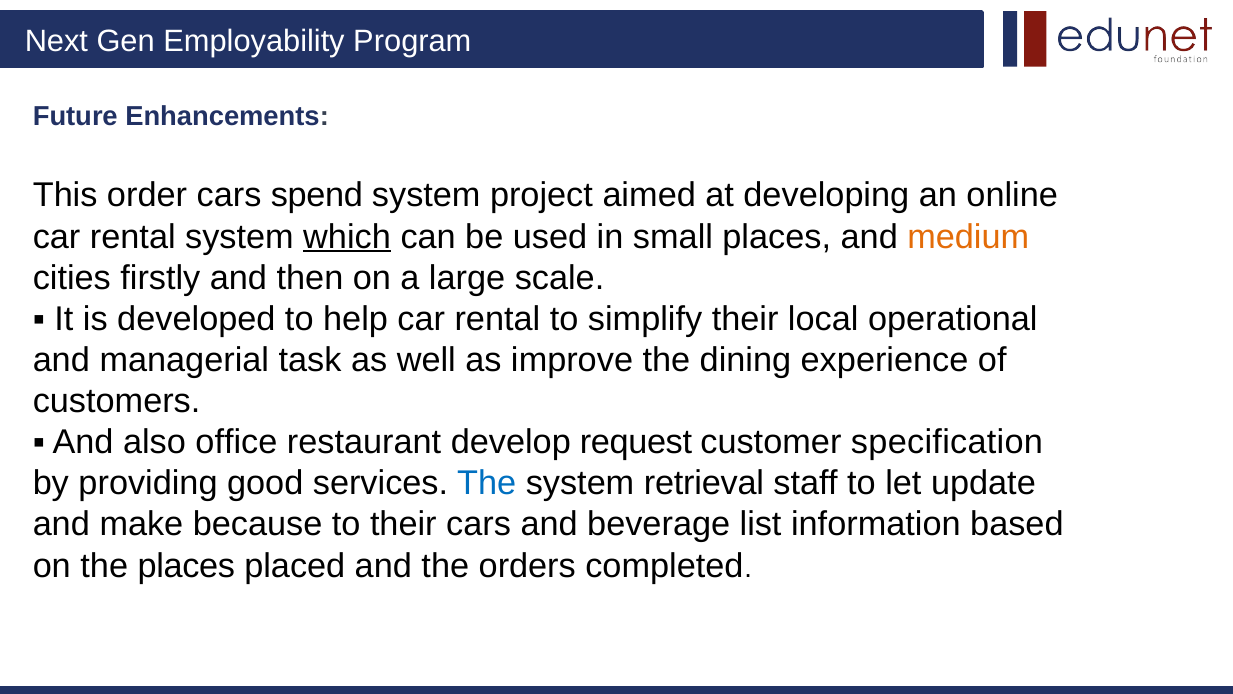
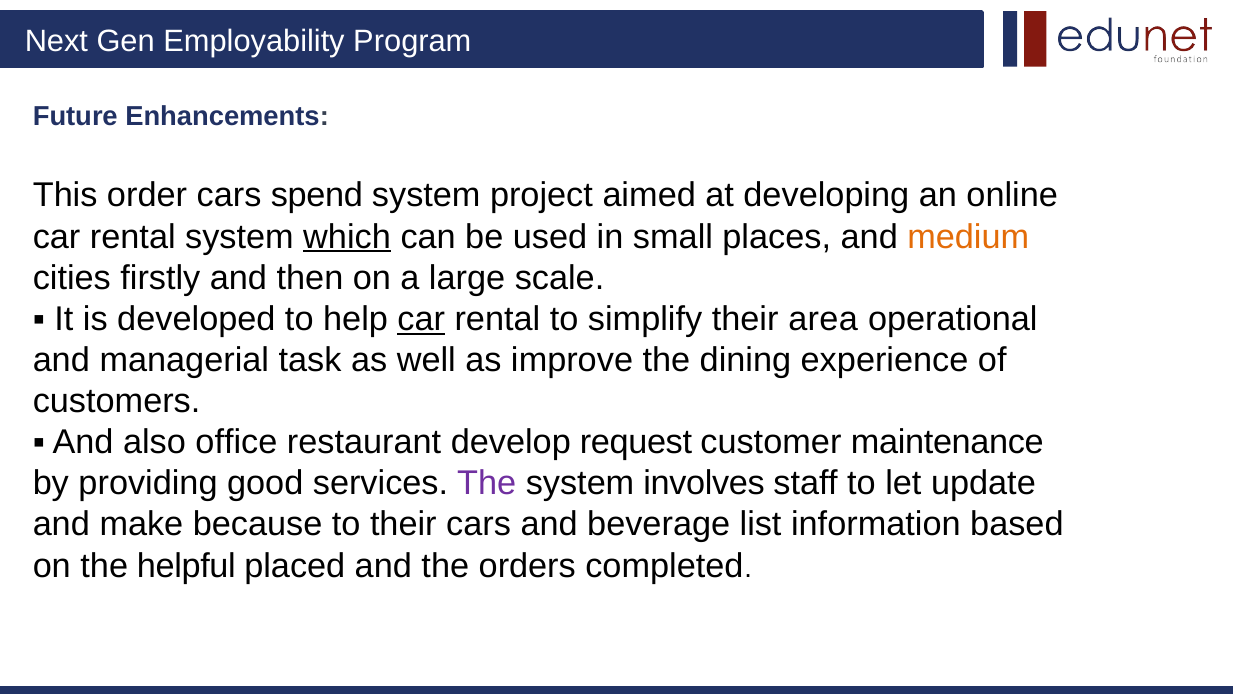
car at (421, 319) underline: none -> present
local: local -> area
specification: specification -> maintenance
The at (487, 483) colour: blue -> purple
retrieval: retrieval -> involves
the places: places -> helpful
